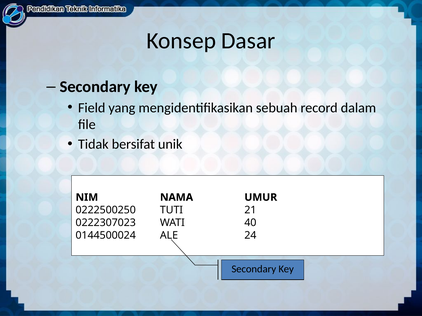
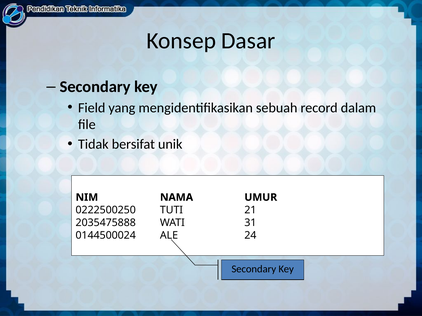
0222307023: 0222307023 -> 2035475888
40: 40 -> 31
